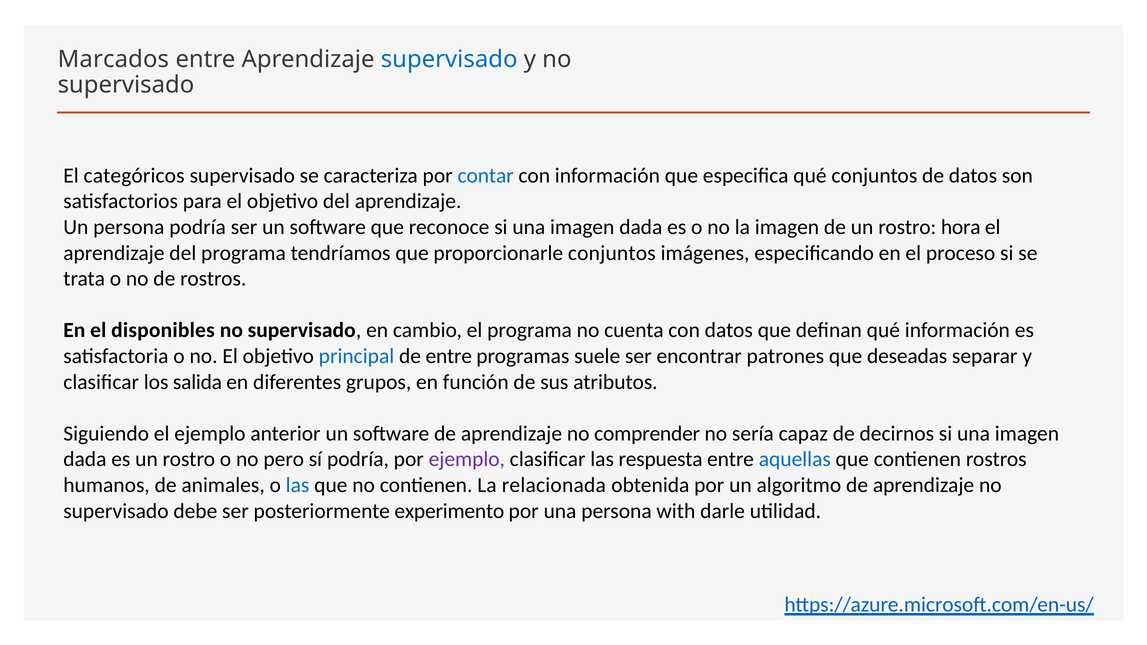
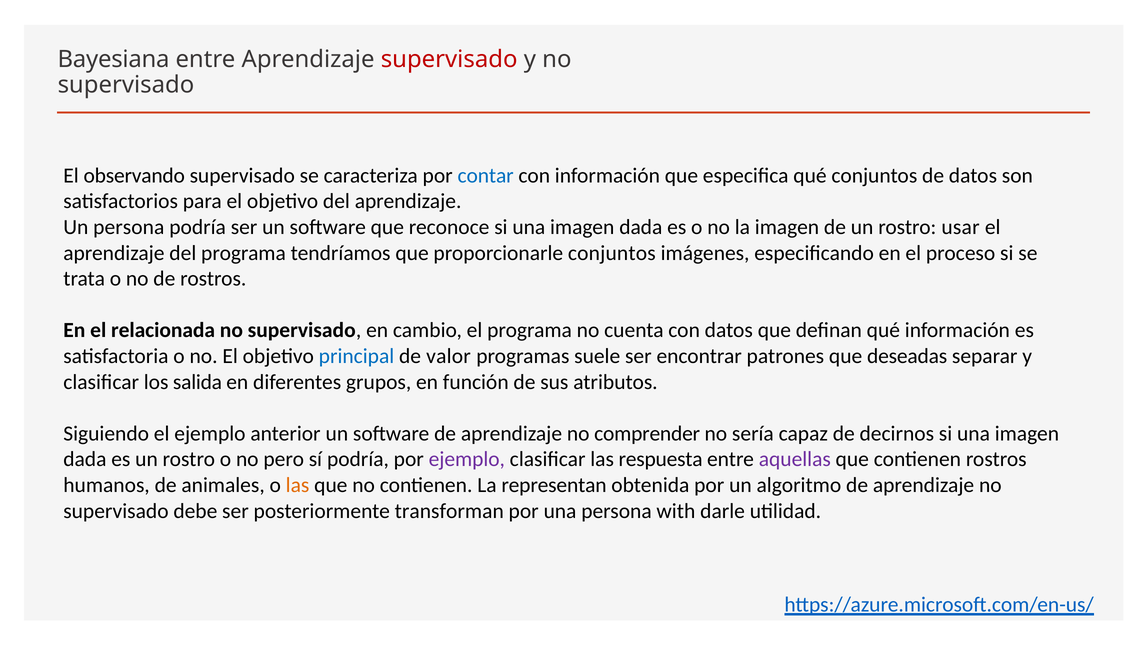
Marcados: Marcados -> Bayesiana
supervisado at (449, 59) colour: blue -> red
categóricos: categóricos -> observando
hora: hora -> usar
disponibles: disponibles -> relacionada
de entre: entre -> valor
aquellas colour: blue -> purple
las at (298, 485) colour: blue -> orange
relacionada: relacionada -> representan
experimento: experimento -> transforman
